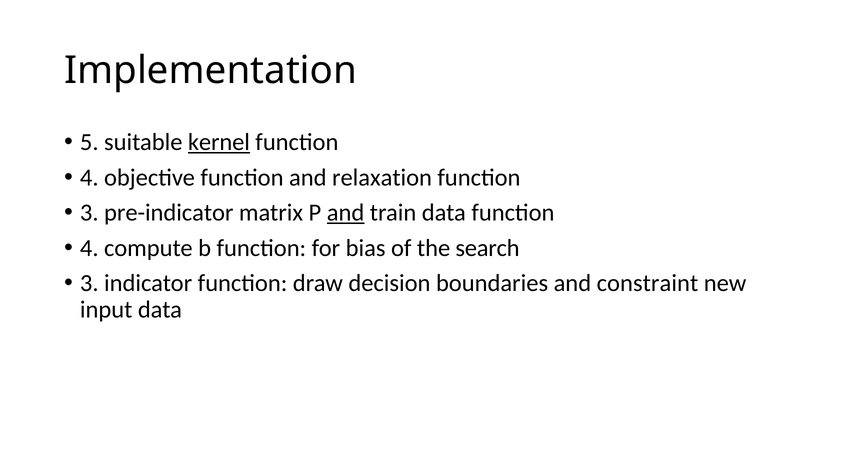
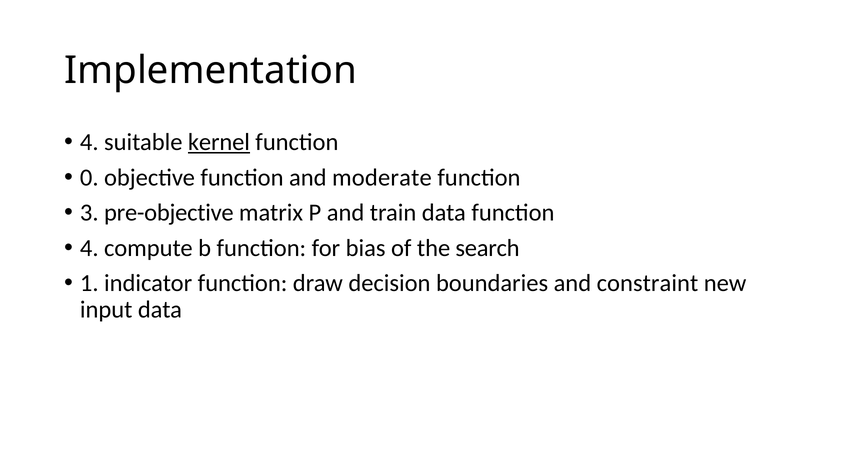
5 at (89, 142): 5 -> 4
4 at (89, 178): 4 -> 0
relaxation: relaxation -> moderate
pre-indicator: pre-indicator -> pre-objective
and at (346, 213) underline: present -> none
3 at (89, 284): 3 -> 1
